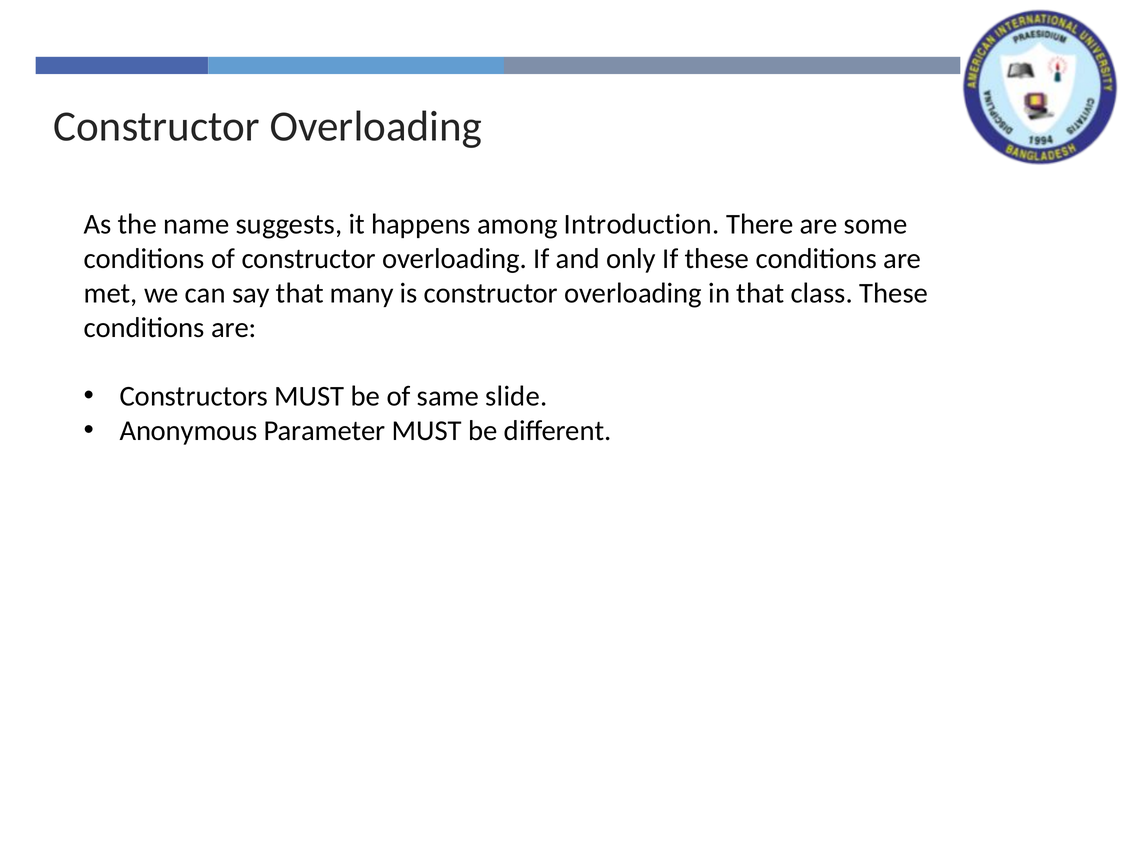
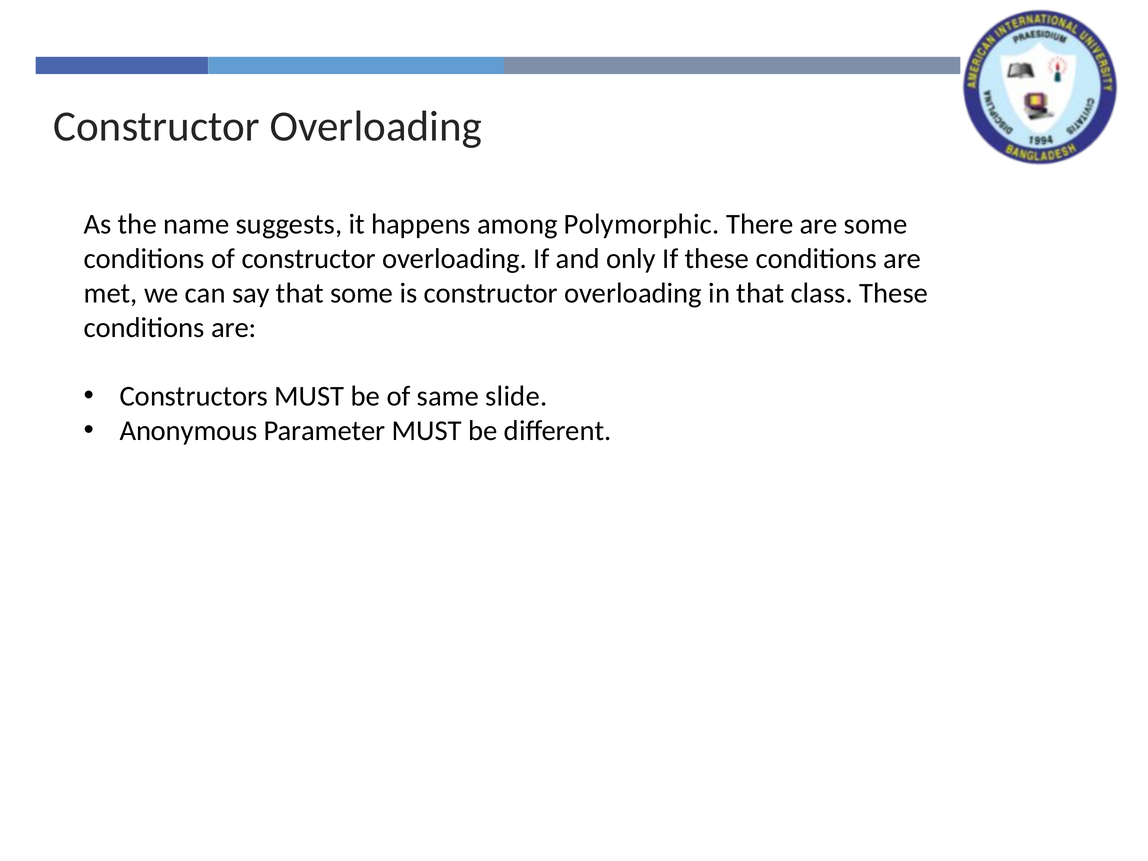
Introduction: Introduction -> Polymorphic
that many: many -> some
